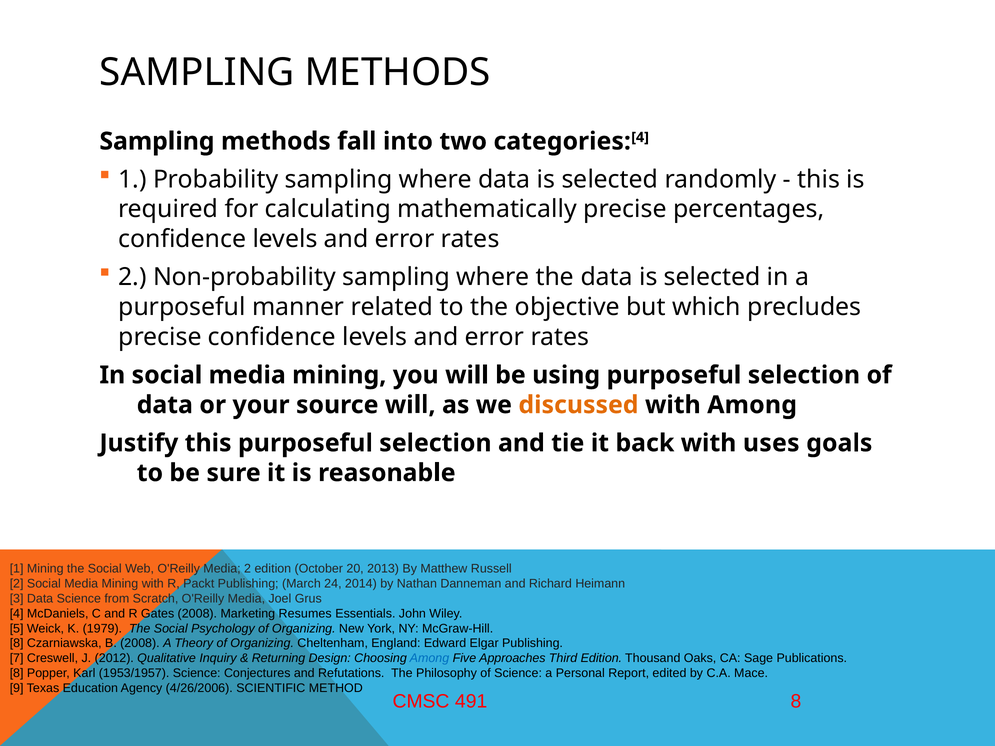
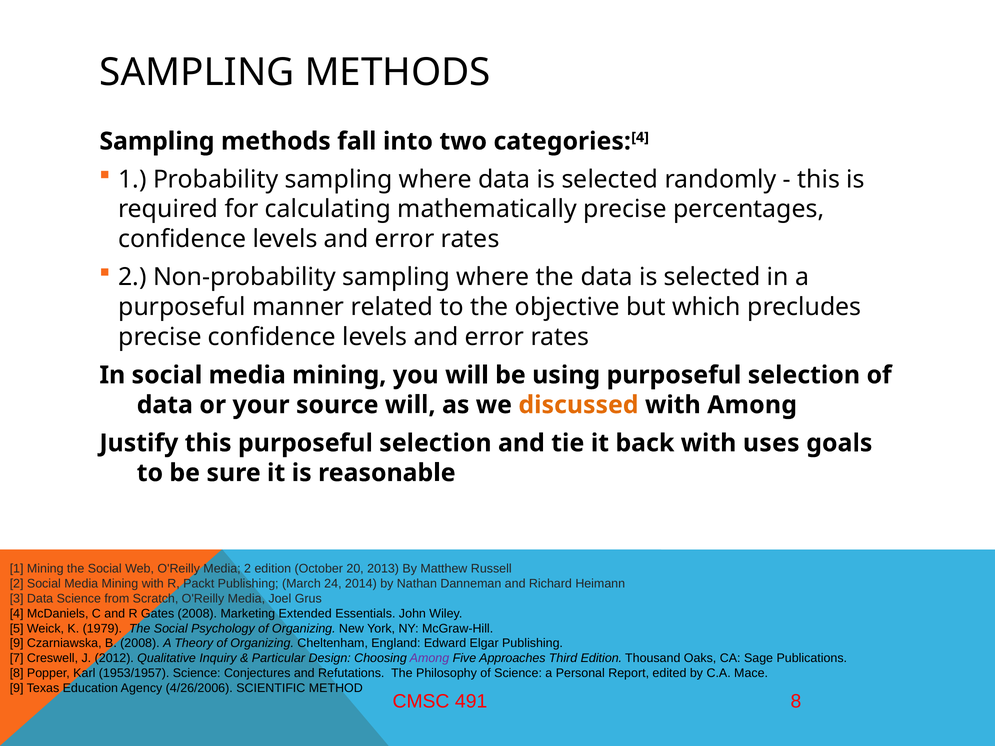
Resumes: Resumes -> Extended
8 at (17, 644): 8 -> 9
Returning: Returning -> Particular
Among at (429, 659) colour: blue -> purple
